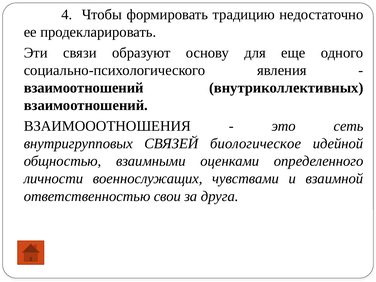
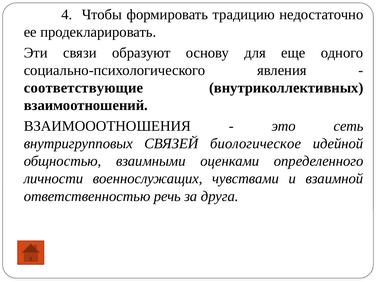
взаимоотношений at (84, 88): взаимоотношений -> соответствующие
свои: свои -> речь
